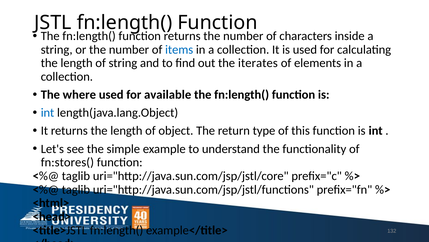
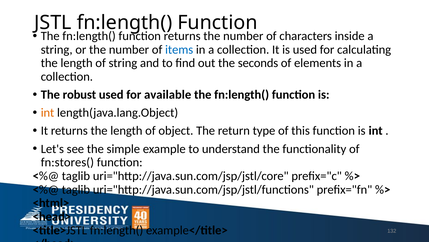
iterates: iterates -> seconds
where: where -> robust
int at (48, 112) colour: blue -> orange
